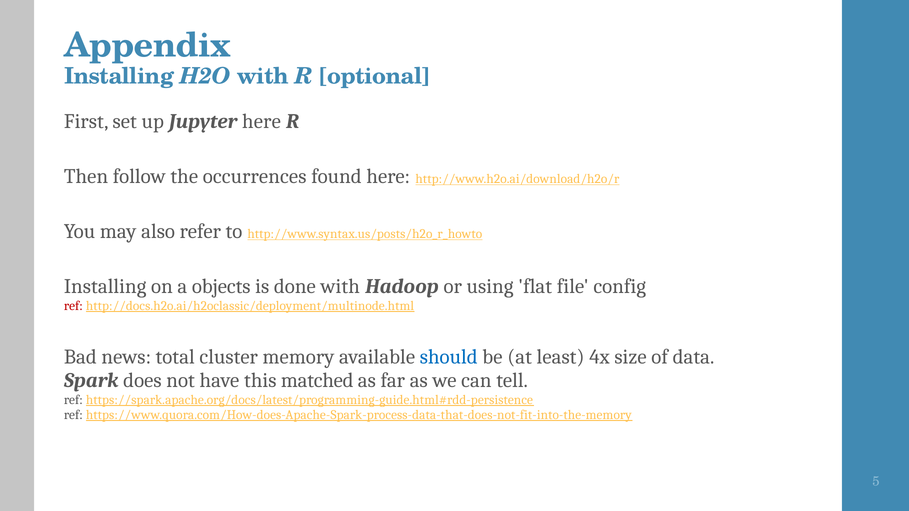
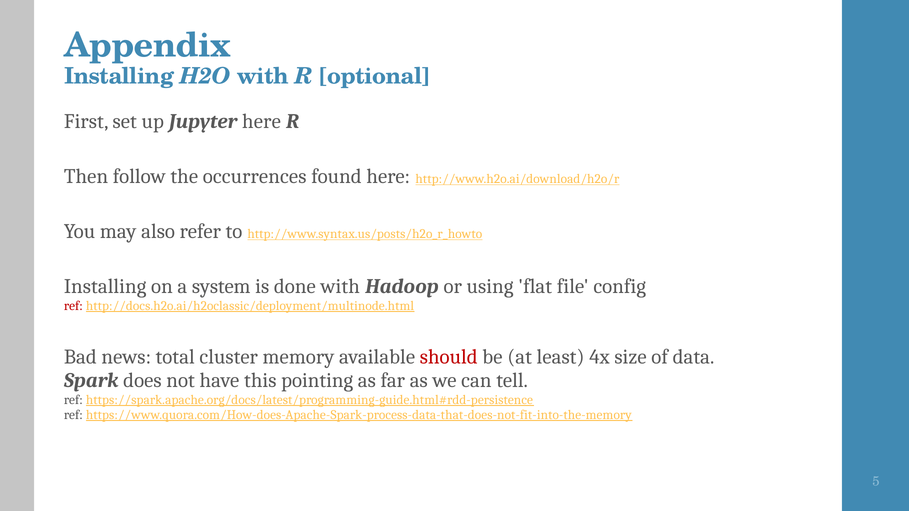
objects: objects -> system
should colour: blue -> red
matched: matched -> pointing
